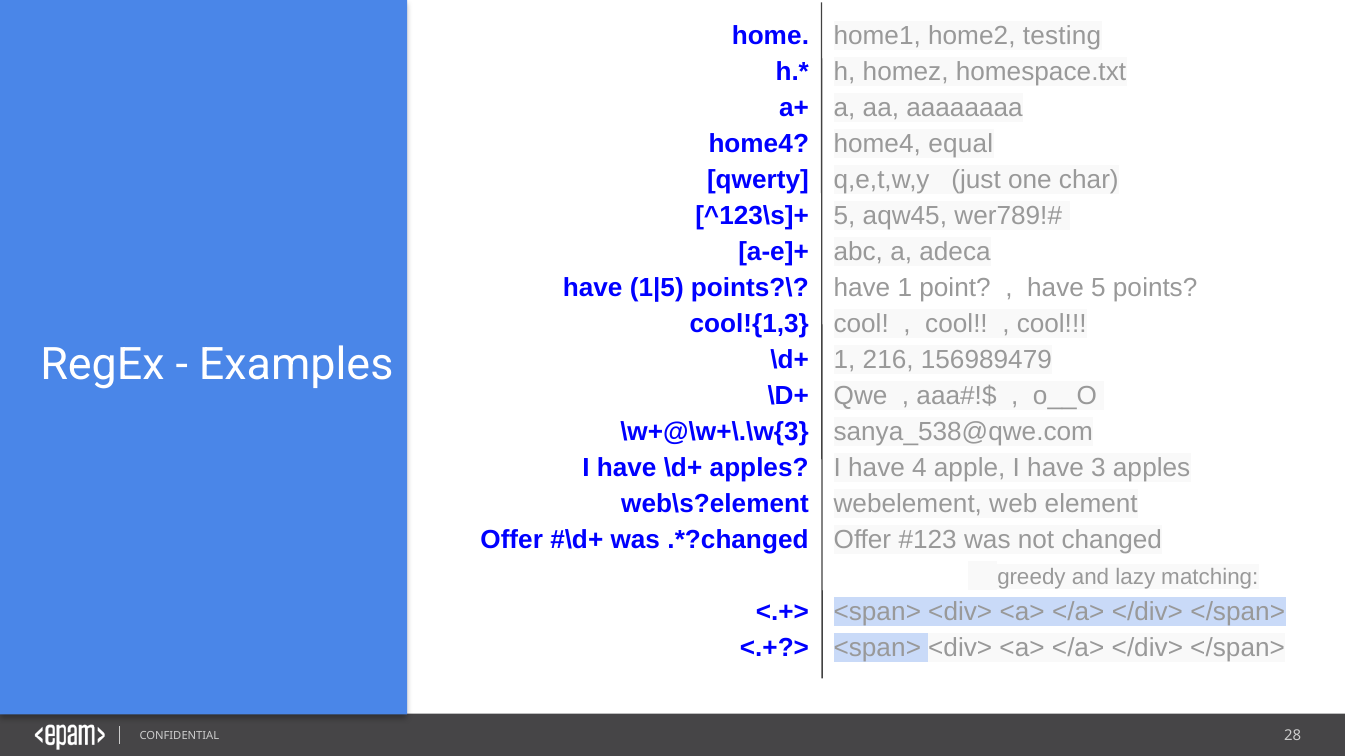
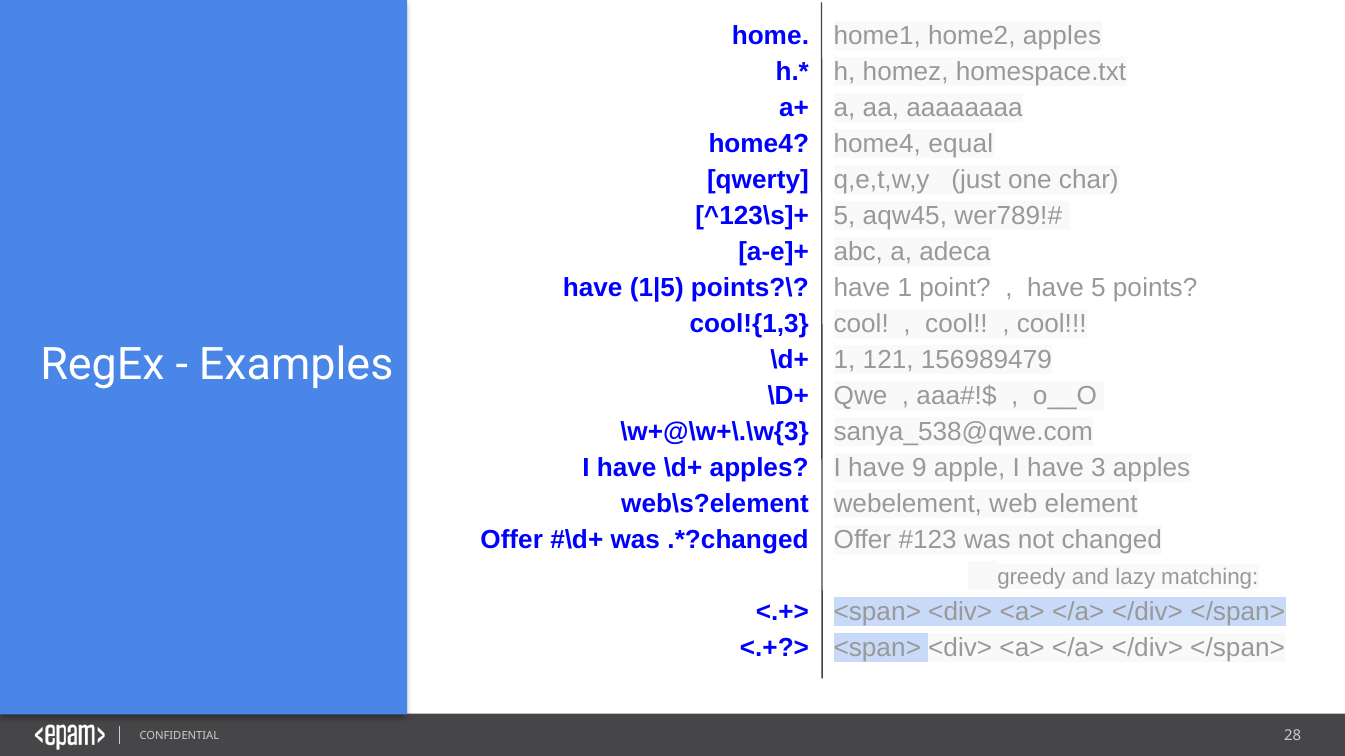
home2 testing: testing -> apples
216: 216 -> 121
4: 4 -> 9
